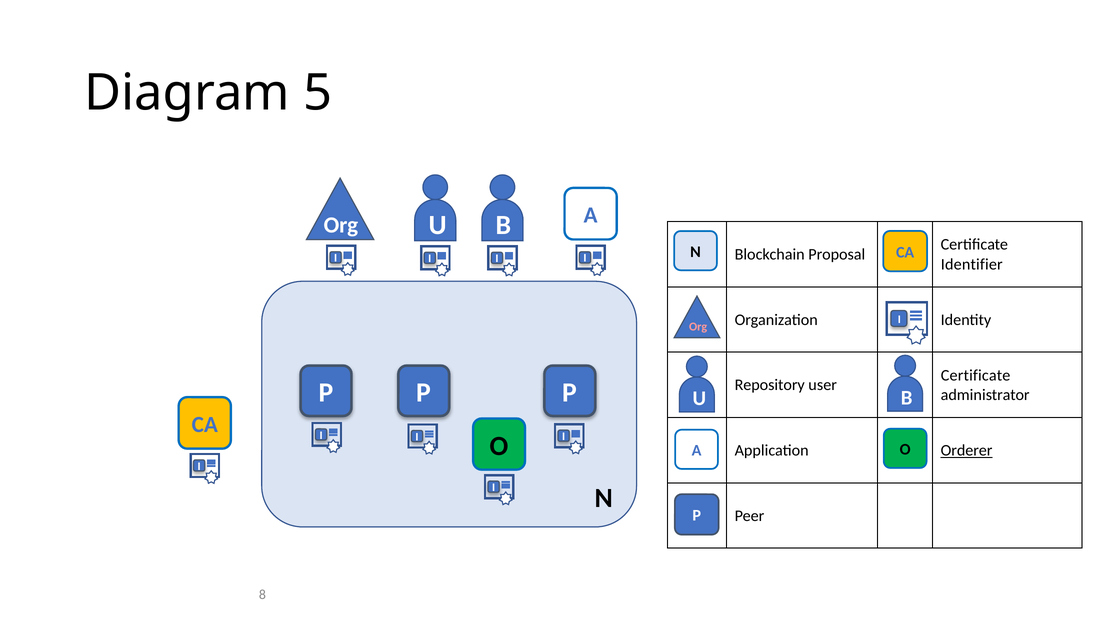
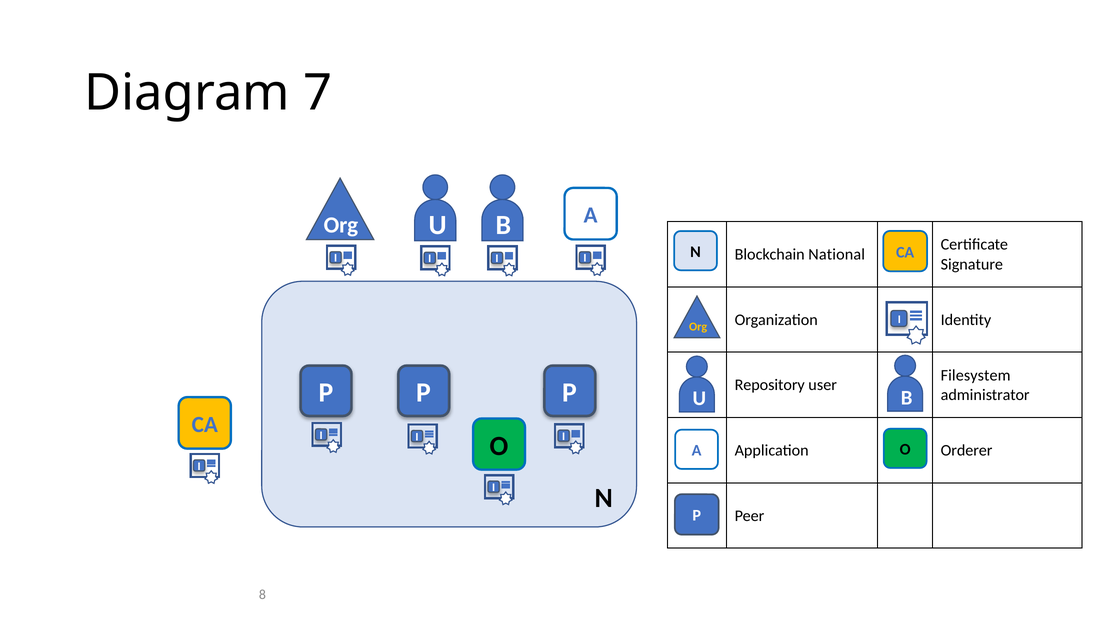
5: 5 -> 7
Proposal: Proposal -> National
Identifier: Identifier -> Signature
Org at (698, 327) colour: pink -> yellow
Certificate at (976, 375): Certificate -> Filesystem
Orderer underline: present -> none
